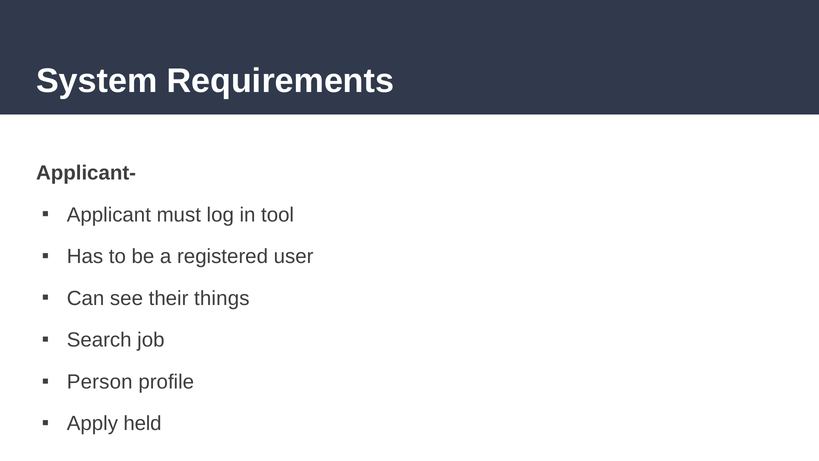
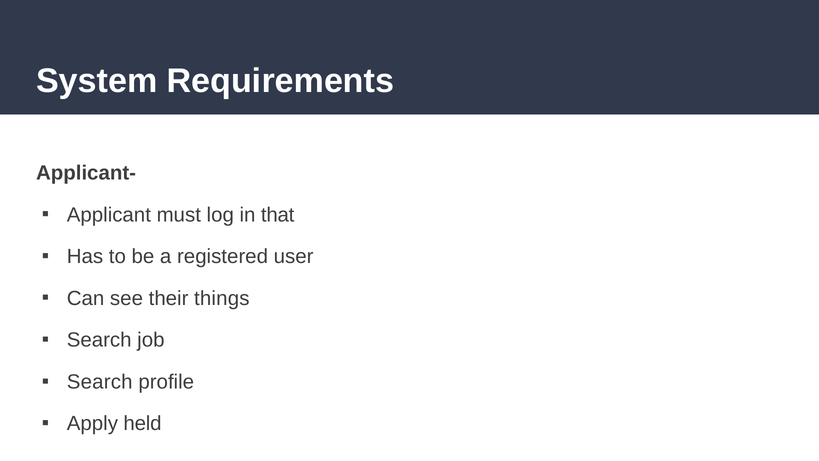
tool: tool -> that
Person at (100, 382): Person -> Search
